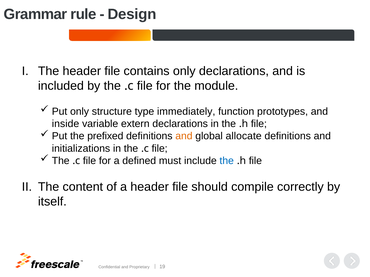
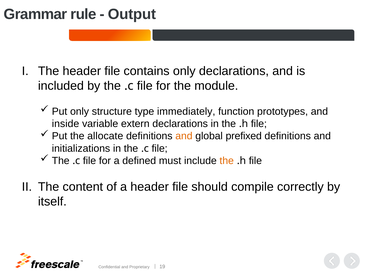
Design: Design -> Output
prefixed: prefixed -> allocate
allocate: allocate -> prefixed
the at (227, 161) colour: blue -> orange
